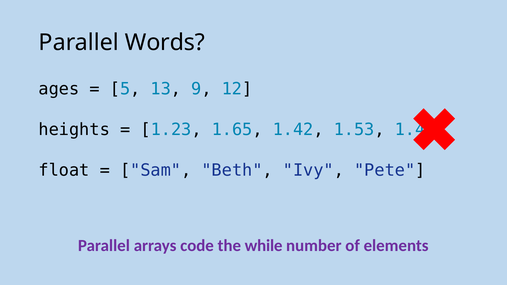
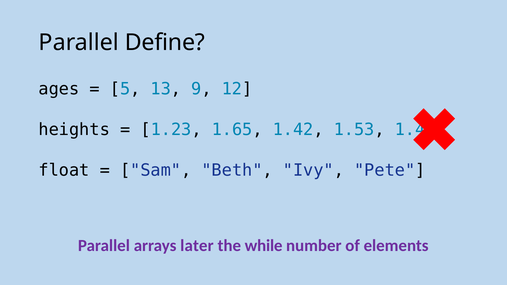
Words: Words -> Define
code: code -> later
